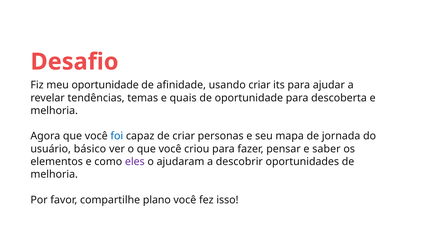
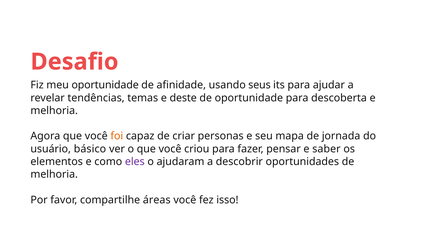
usando criar: criar -> seus
quais: quais -> deste
foi colour: blue -> orange
plano: plano -> áreas
